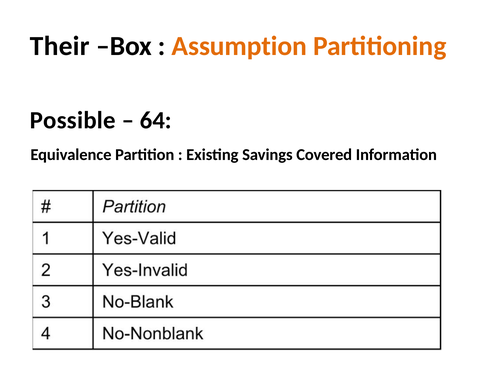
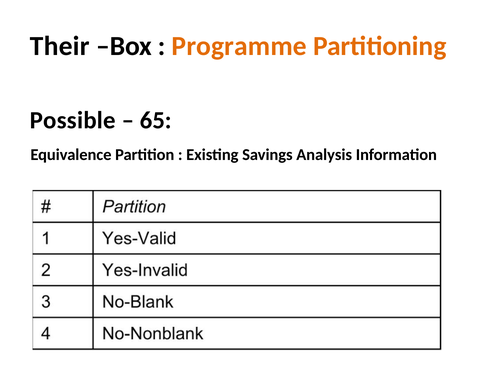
Assumption: Assumption -> Programme
64: 64 -> 65
Covered: Covered -> Analysis
